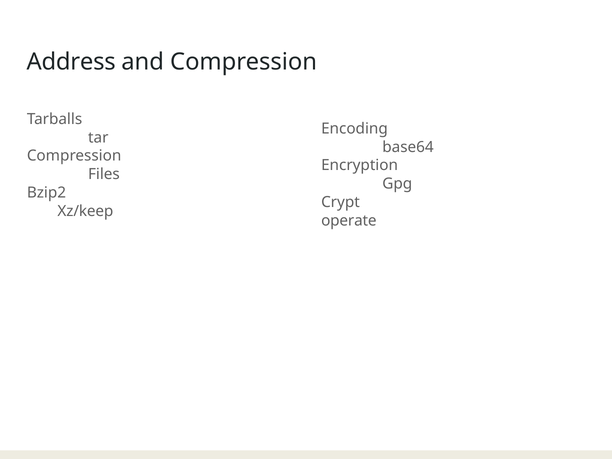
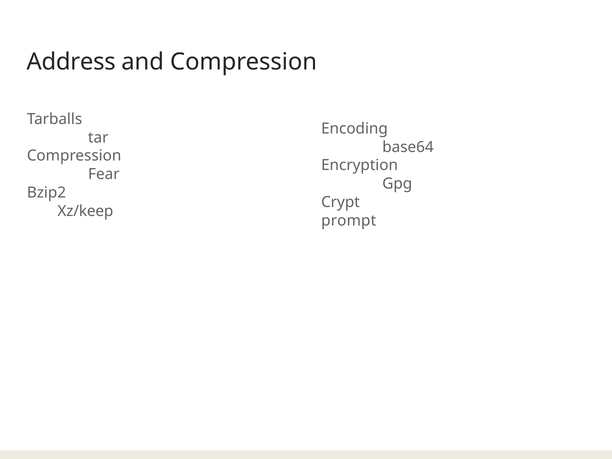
Files: Files -> Fear
operate: operate -> prompt
